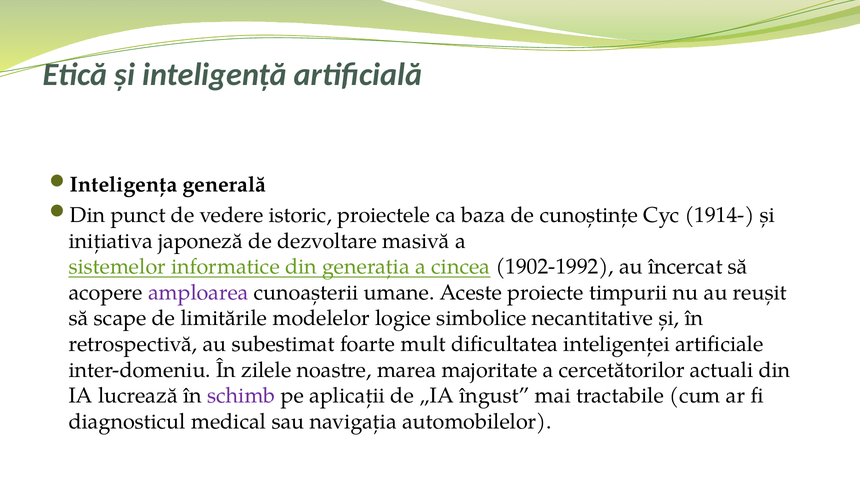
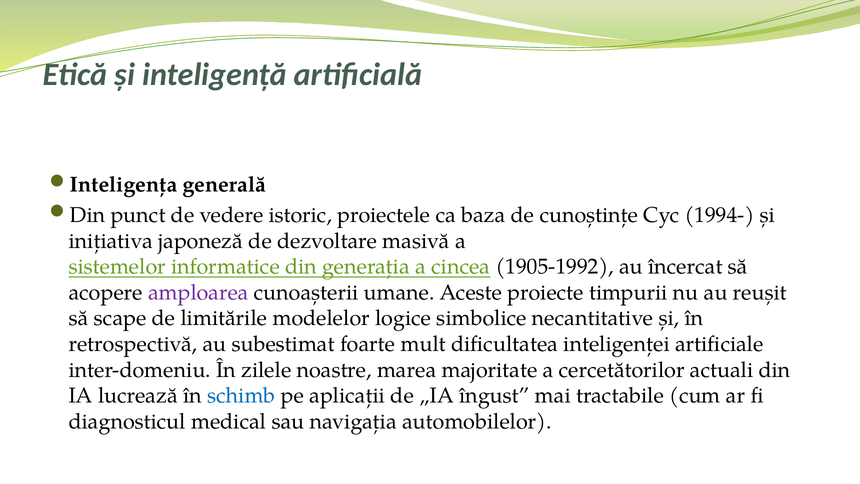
1914-: 1914- -> 1994-
1902-1992: 1902-1992 -> 1905-1992
schimb colour: purple -> blue
